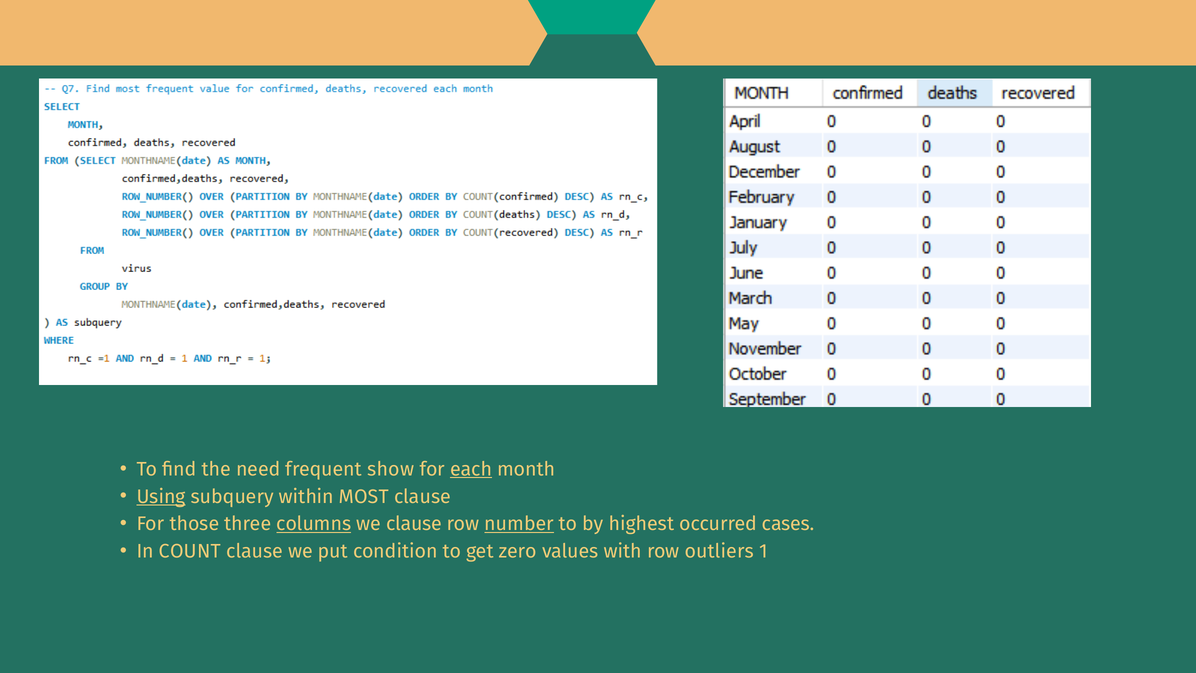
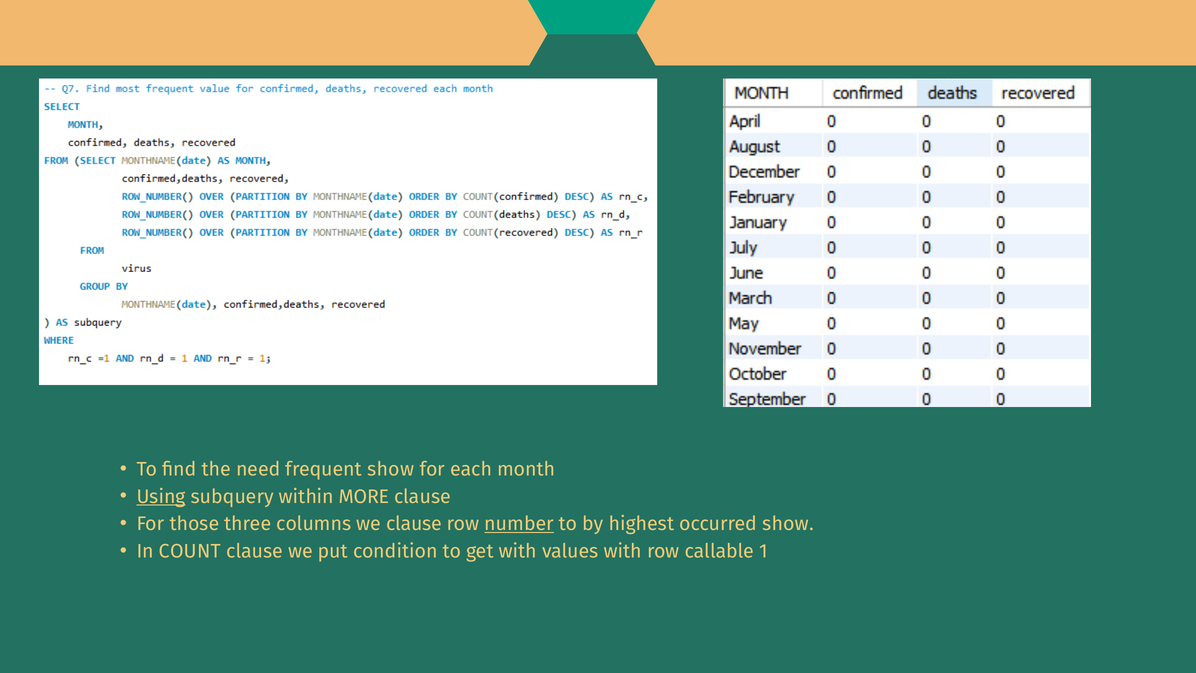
each underline: present -> none
MOST: MOST -> MORE
columns underline: present -> none
occurred cases: cases -> show
get zero: zero -> with
outliers: outliers -> callable
